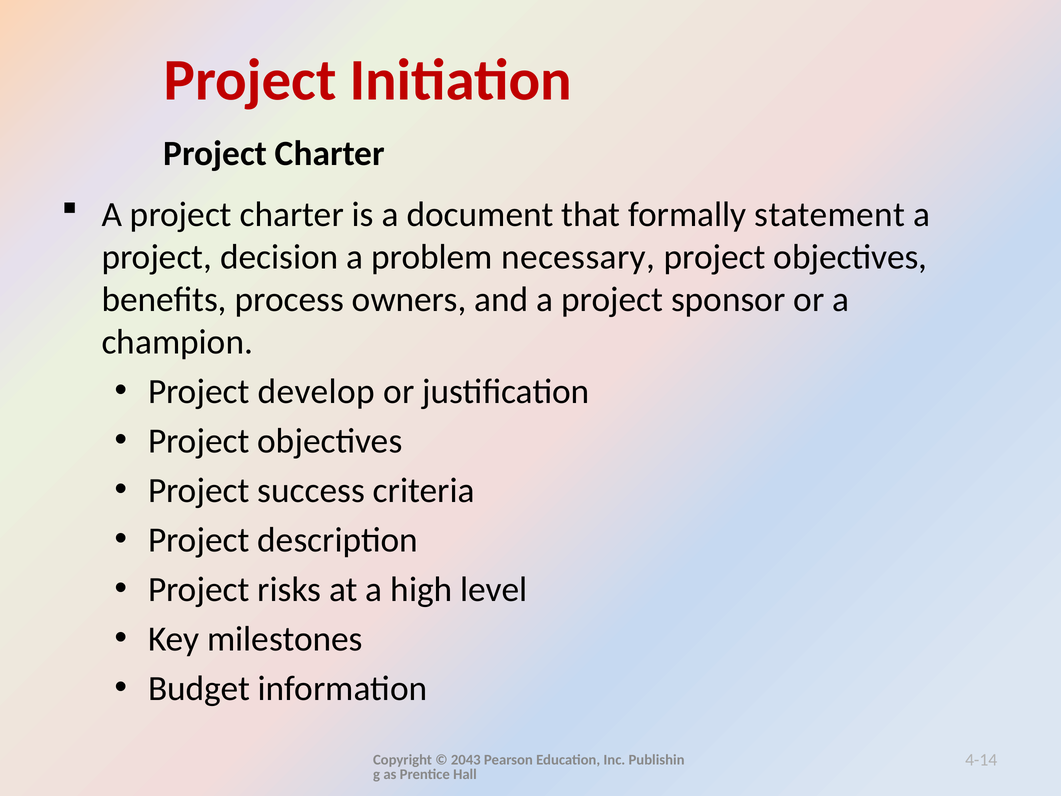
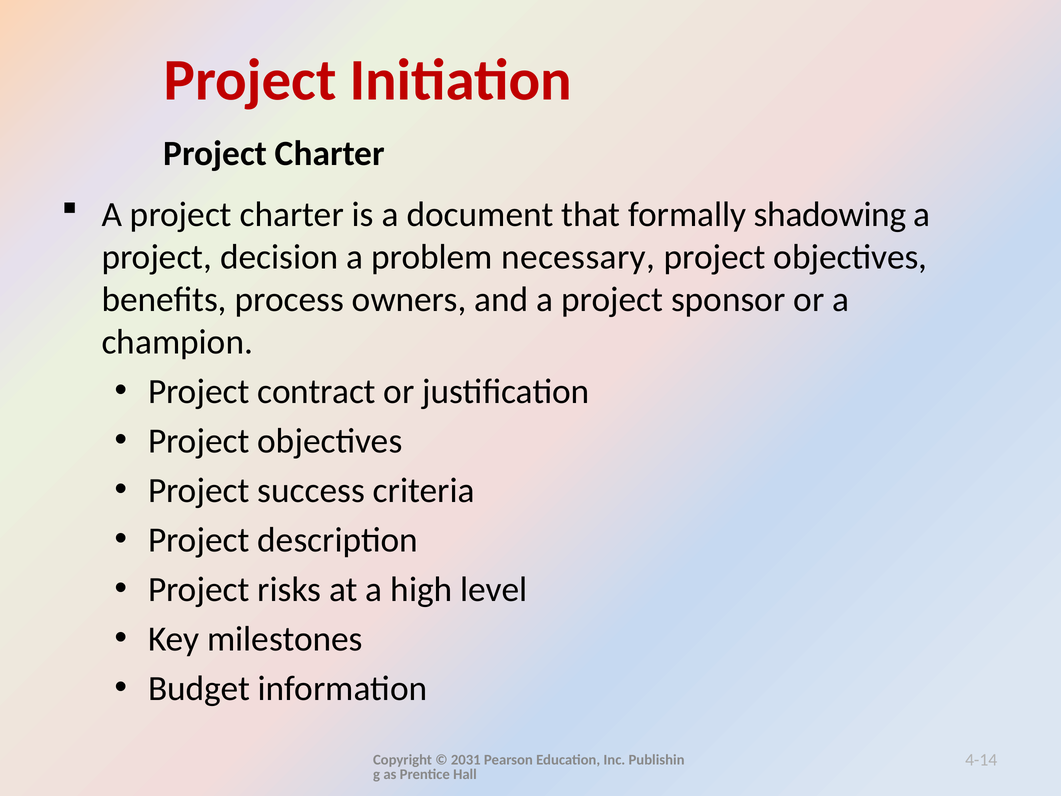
statement: statement -> shadowing
develop: develop -> contract
2043: 2043 -> 2031
